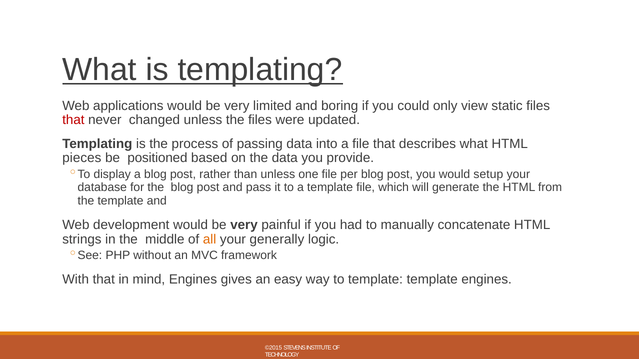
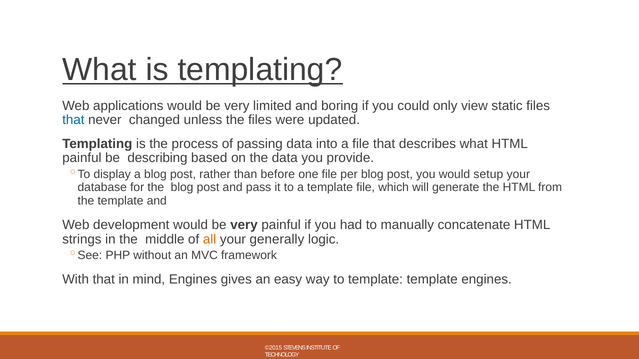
that at (73, 120) colour: red -> blue
pieces at (82, 158): pieces -> painful
positioned: positioned -> describing
than unless: unless -> before
